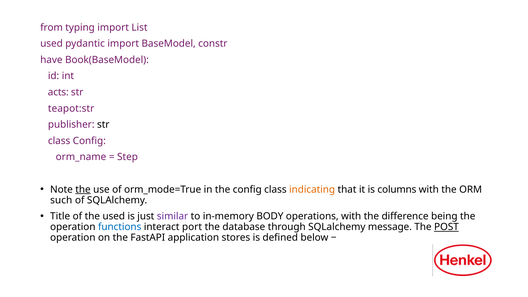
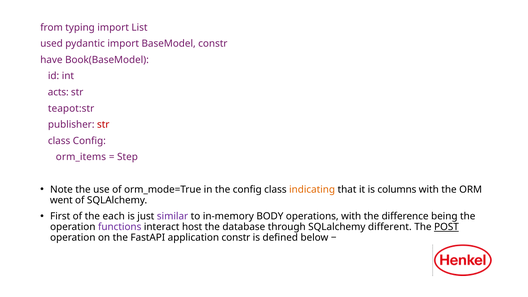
str at (103, 125) colour: black -> red
orm_name: orm_name -> orm_items
the at (83, 189) underline: present -> none
such: such -> went
Title: Title -> First
the used: used -> each
functions colour: blue -> purple
port: port -> host
message: message -> different
application stores: stores -> constr
